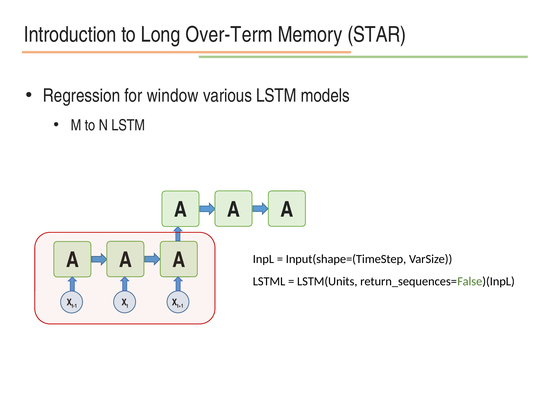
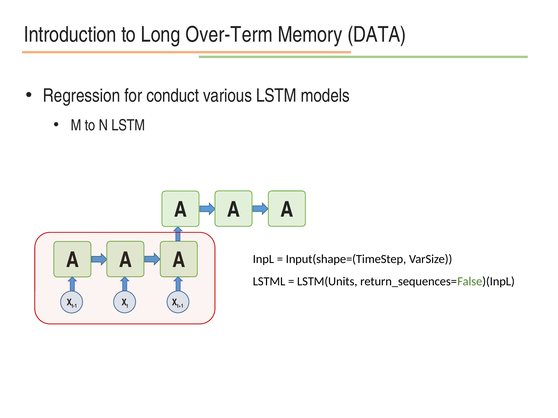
STAR: STAR -> DATA
window: window -> conduct
